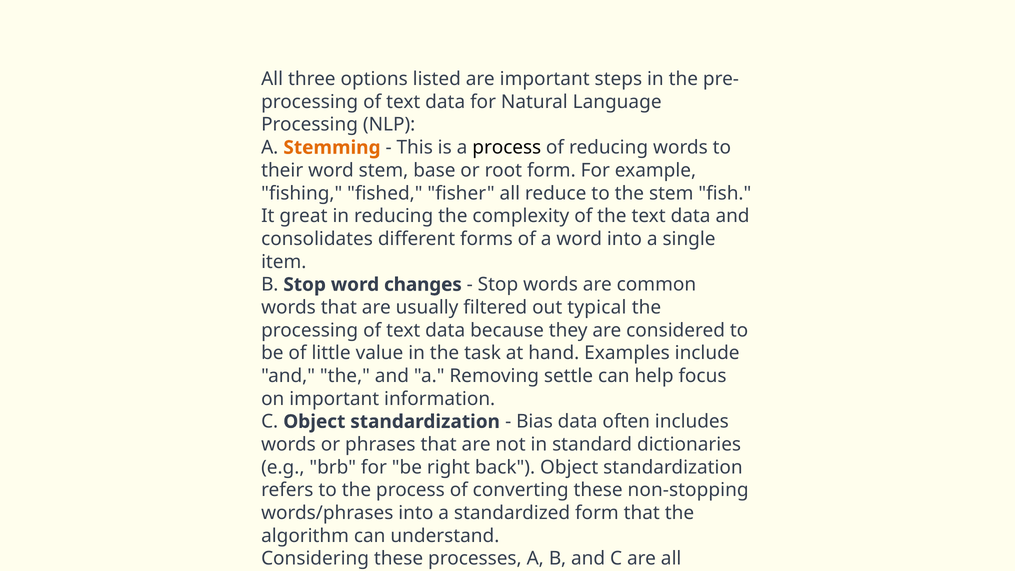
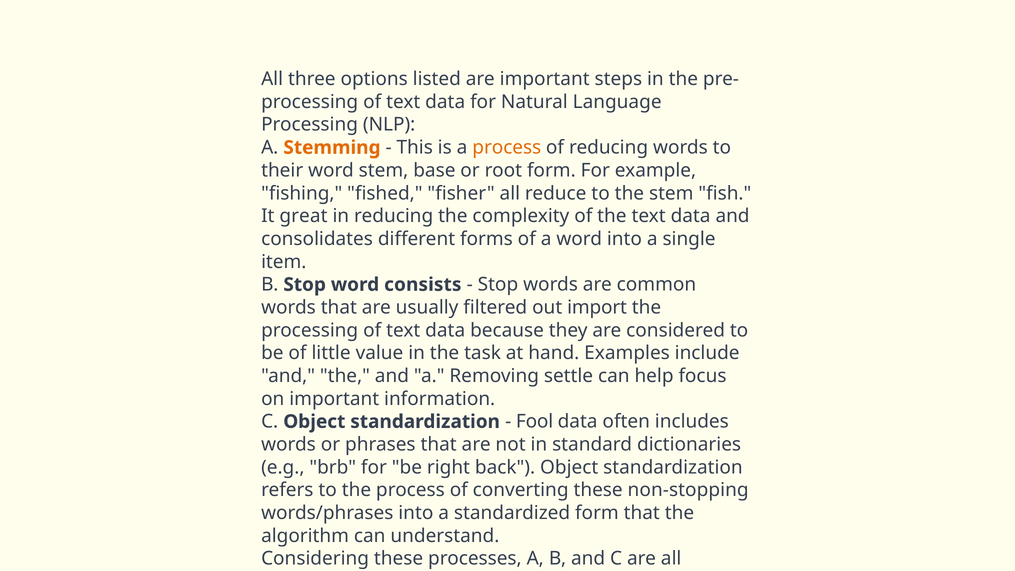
process at (507, 148) colour: black -> orange
changes: changes -> consists
typical: typical -> import
Bias: Bias -> Fool
